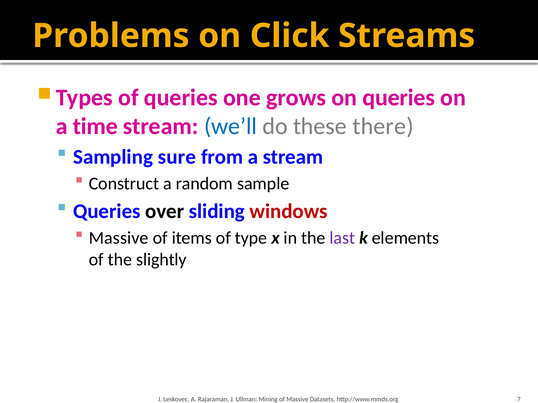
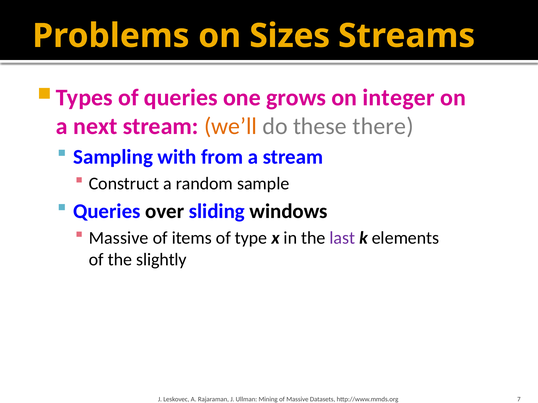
Click: Click -> Sizes
on queries: queries -> integer
time: time -> next
we’ll colour: blue -> orange
sure: sure -> with
windows colour: red -> black
